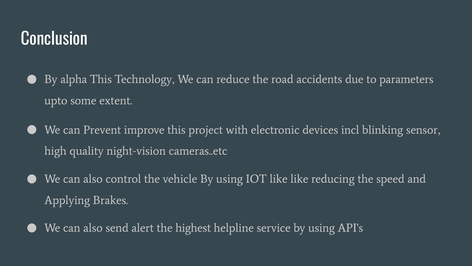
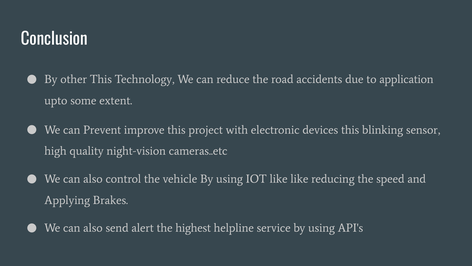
alpha: alpha -> other
parameters: parameters -> application
devices incl: incl -> this
